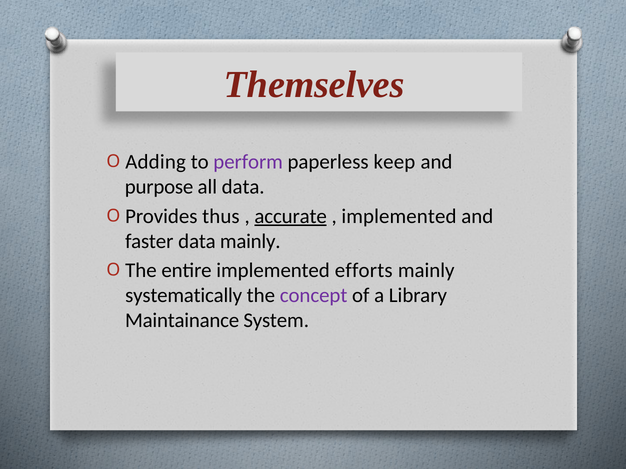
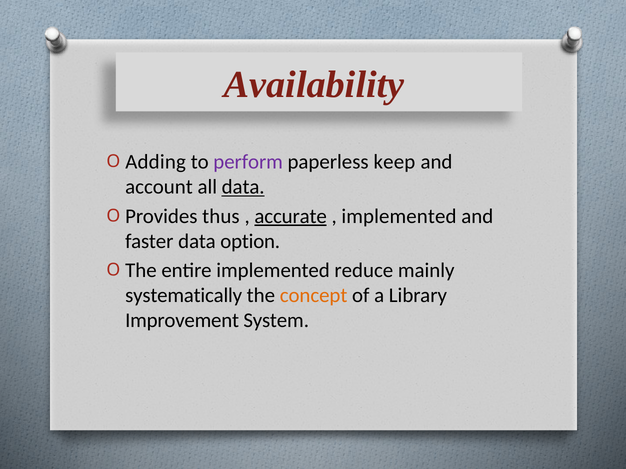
Themselves: Themselves -> Availability
purpose: purpose -> account
data at (243, 187) underline: none -> present
data mainly: mainly -> option
efforts: efforts -> reduce
concept colour: purple -> orange
Maintainance: Maintainance -> Improvement
